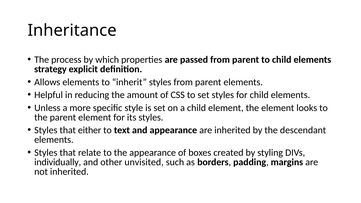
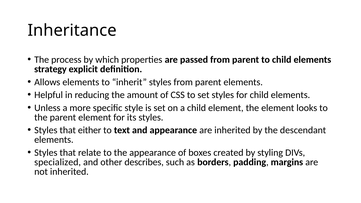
individually: individually -> specialized
unvisited: unvisited -> describes
